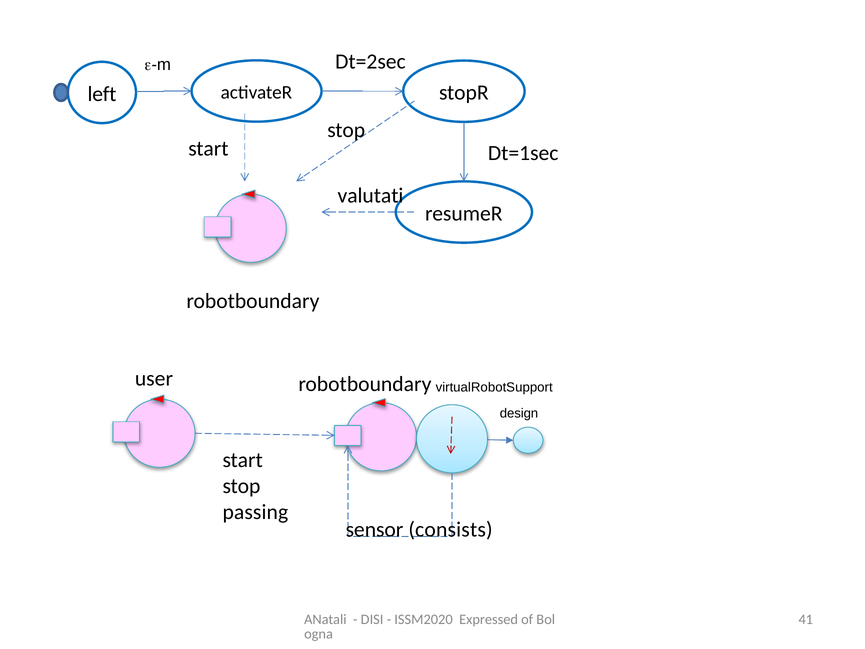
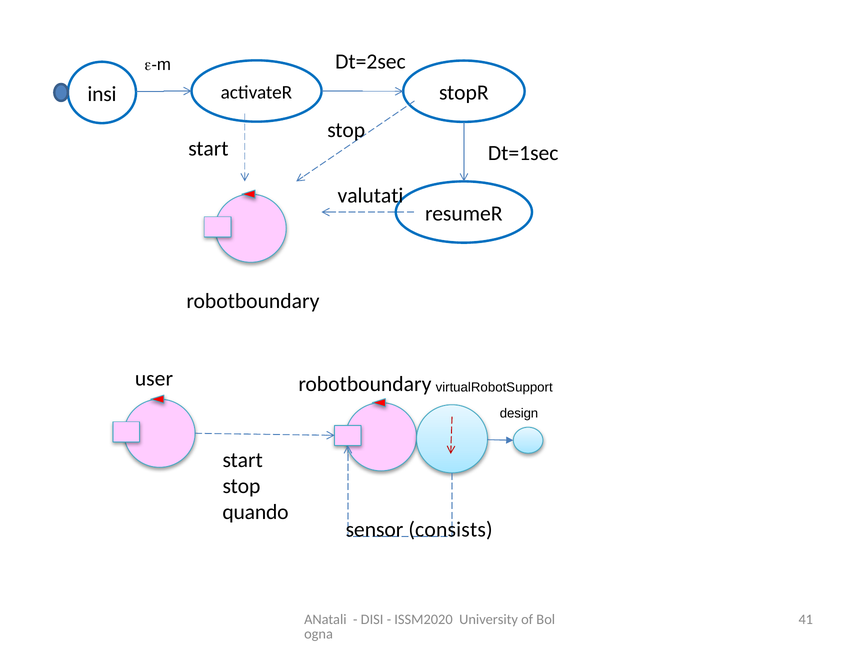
left: left -> insi
passing: passing -> quando
Expressed: Expressed -> University
